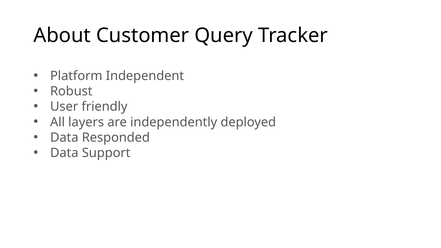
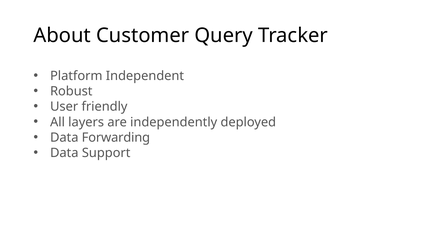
Responded: Responded -> Forwarding
